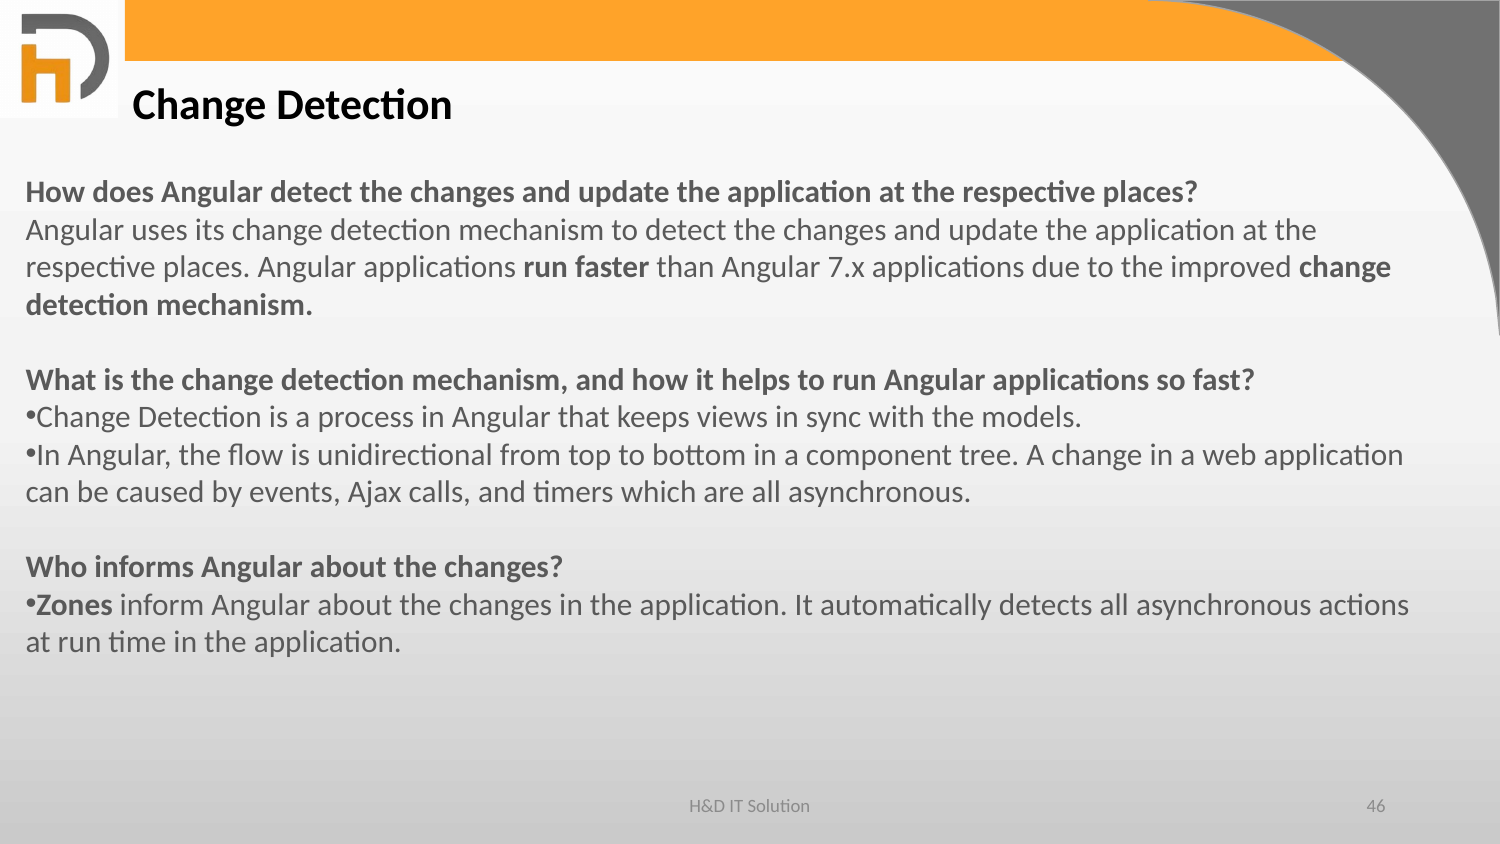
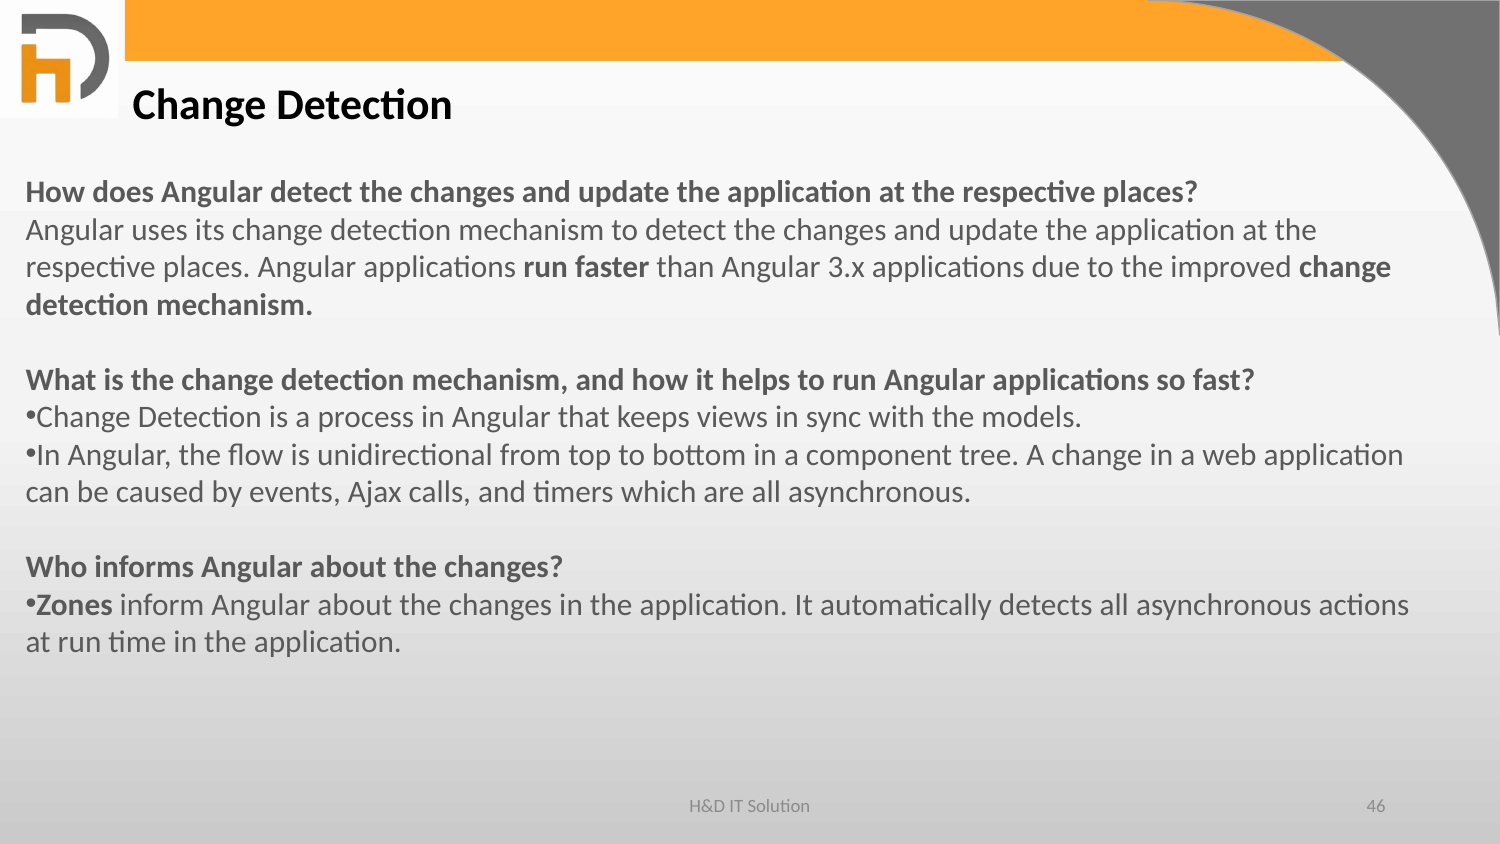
7.x: 7.x -> 3.x
